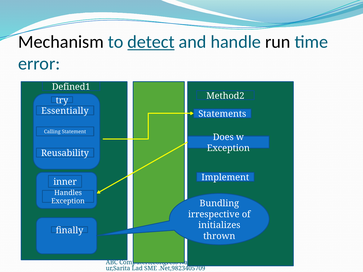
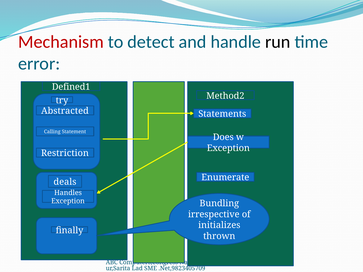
Mechanism colour: black -> red
detect underline: present -> none
Essentially: Essentially -> Abstracted
Reusability: Reusability -> Restriction
Implement: Implement -> Enumerate
inner: inner -> deals
